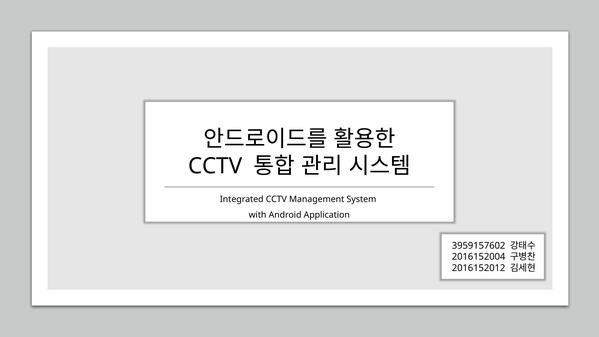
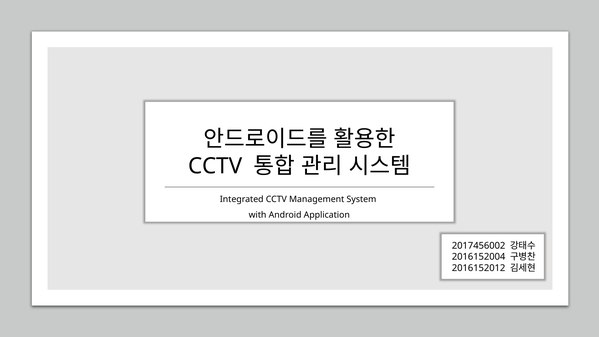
3959157602: 3959157602 -> 2017456002
